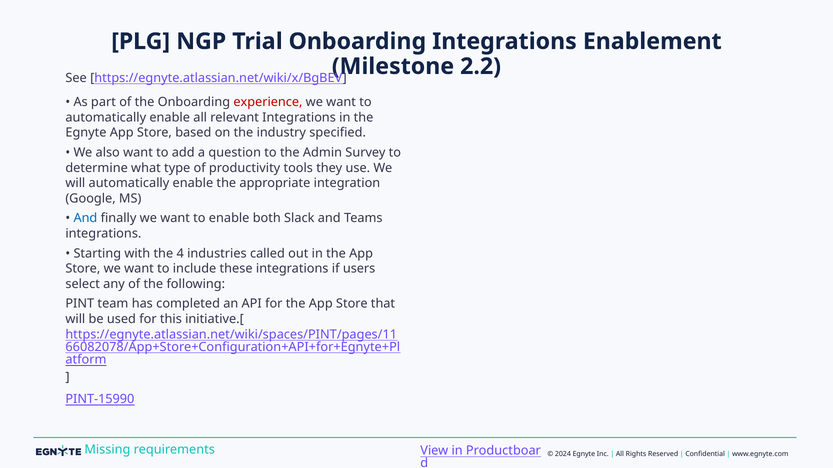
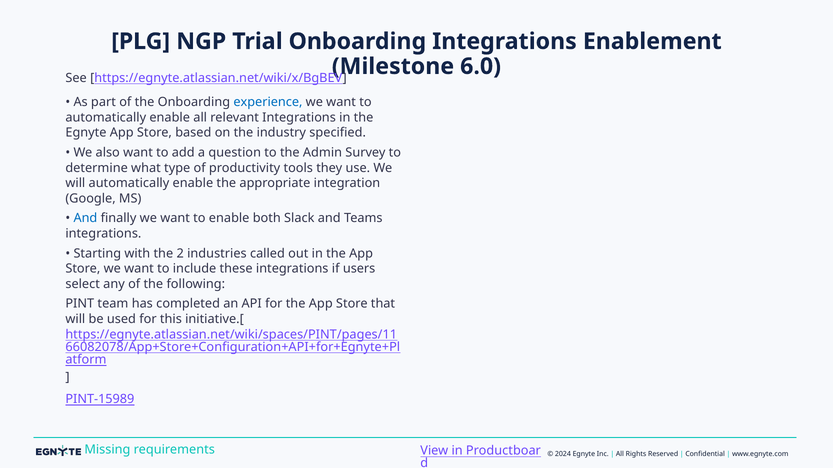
2.2: 2.2 -> 6.0
experience colour: red -> blue
4: 4 -> 2
PINT-15990: PINT-15990 -> PINT-15989
